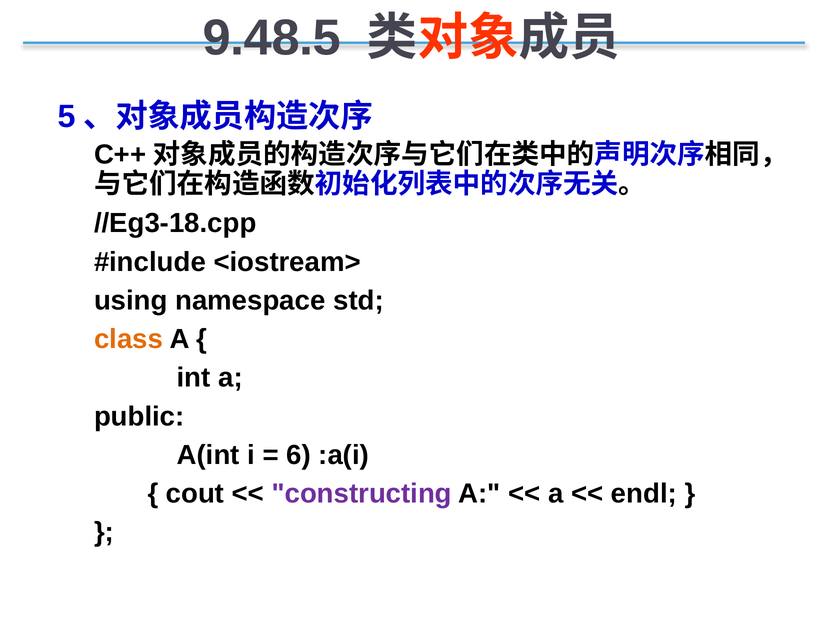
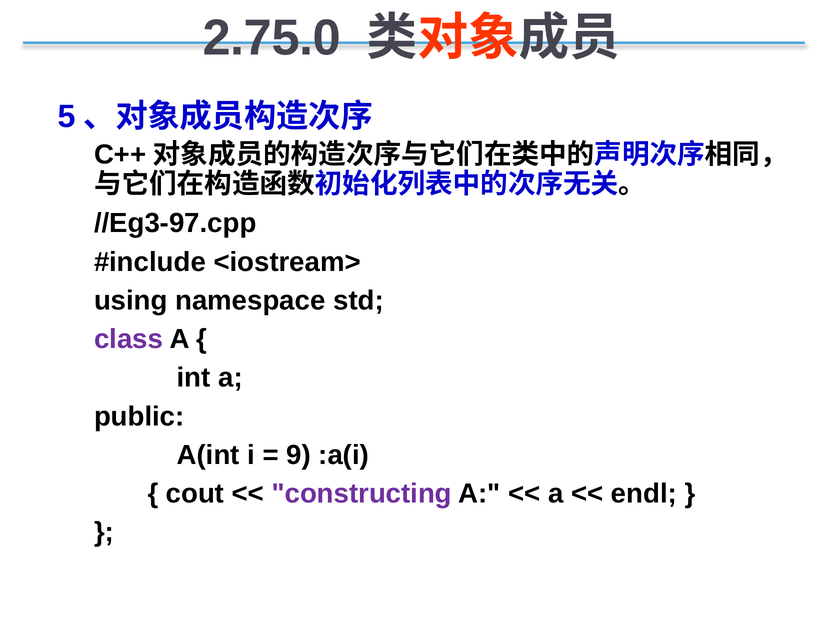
9.48.5: 9.48.5 -> 2.75.0
//Eg3-18.cpp: //Eg3-18.cpp -> //Eg3-97.cpp
class colour: orange -> purple
6: 6 -> 9
